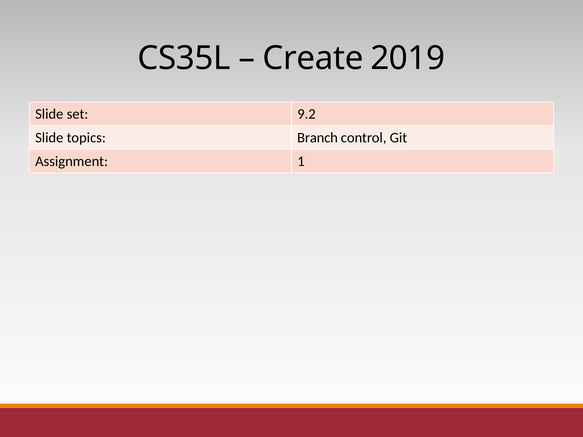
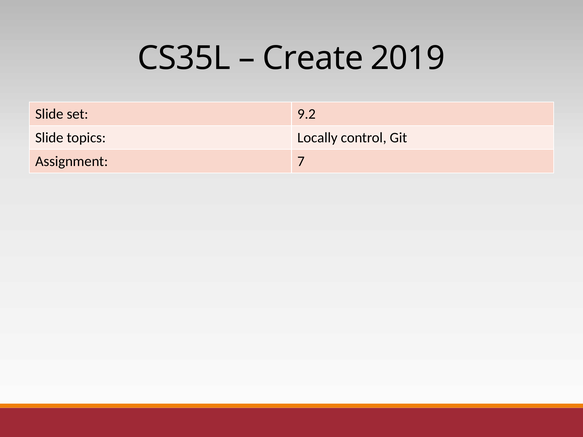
Branch: Branch -> Locally
1: 1 -> 7
